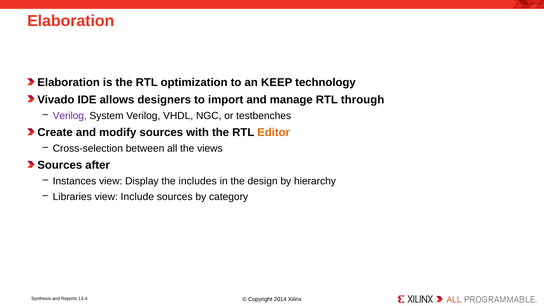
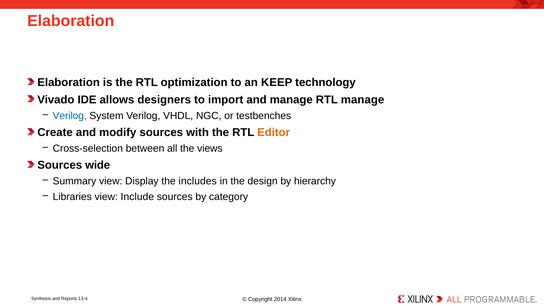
RTL through: through -> manage
Verilog at (70, 116) colour: purple -> blue
after: after -> wide
Instances: Instances -> Summary
